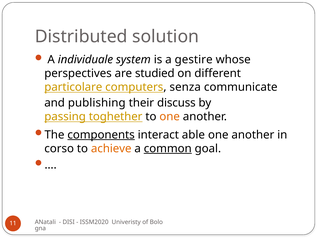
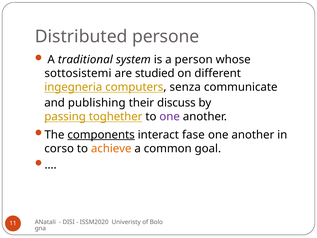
solution: solution -> persone
individuale: individuale -> traditional
gestire: gestire -> person
perspectives: perspectives -> sottosistemi
particolare: particolare -> ingegneria
one at (170, 116) colour: orange -> purple
able: able -> fase
common underline: present -> none
